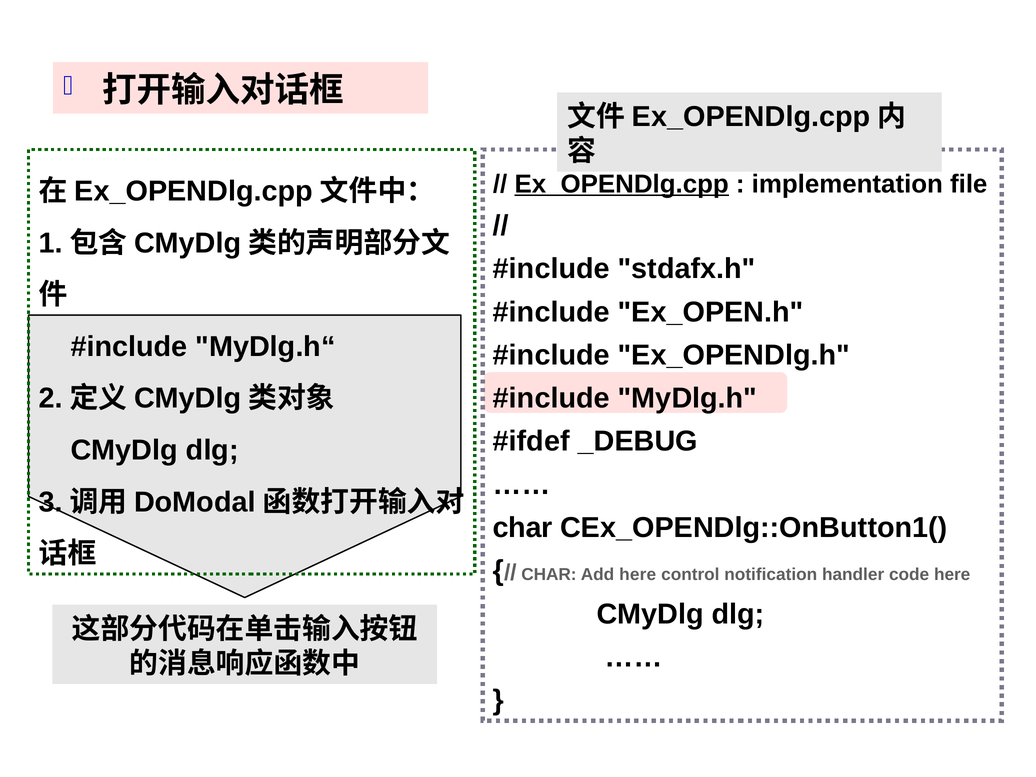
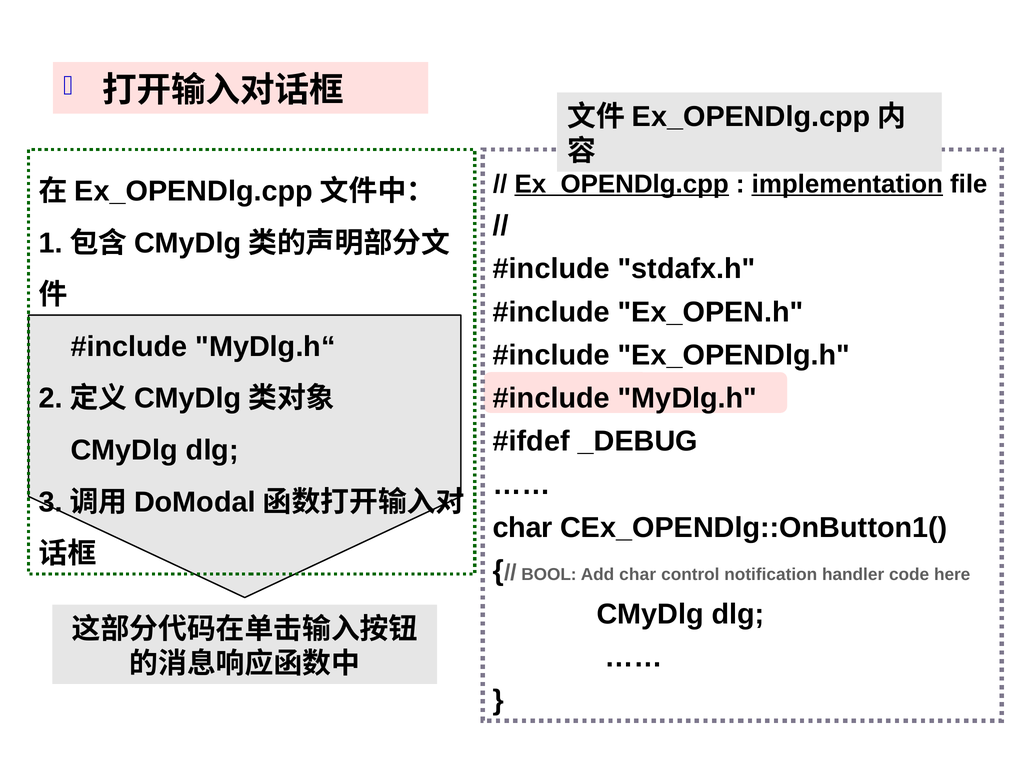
implementation underline: none -> present
CHAR at (549, 575): CHAR -> BOOL
Add here: here -> char
